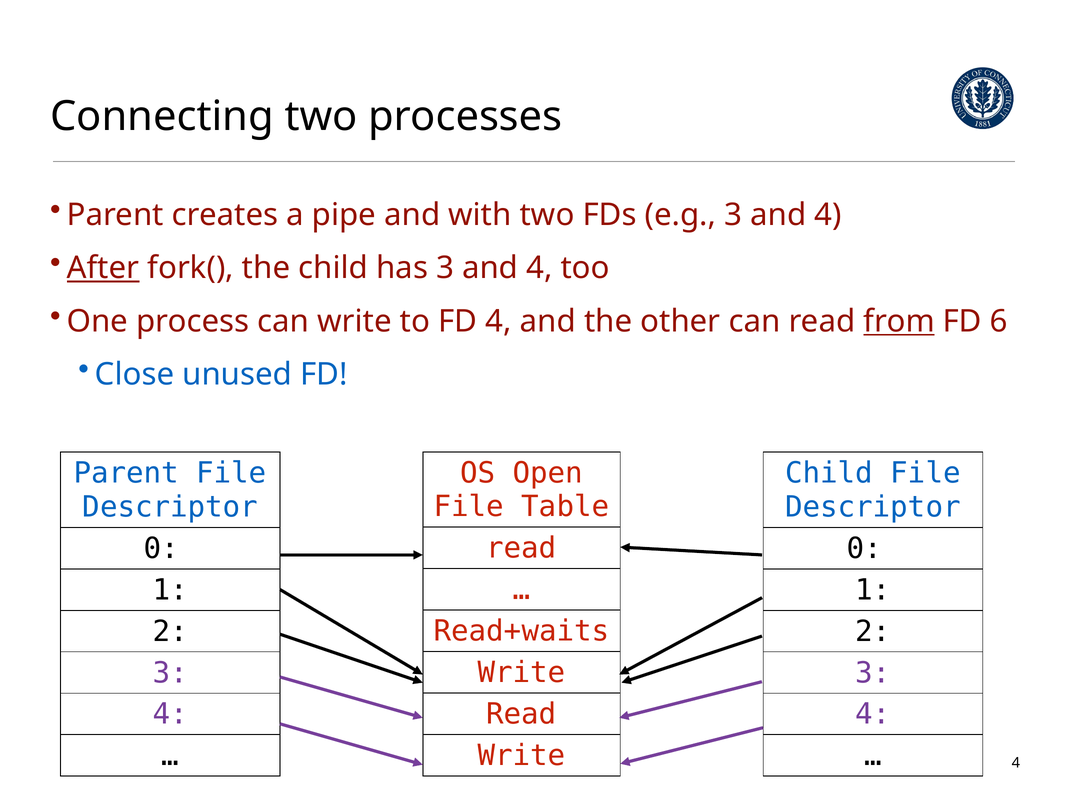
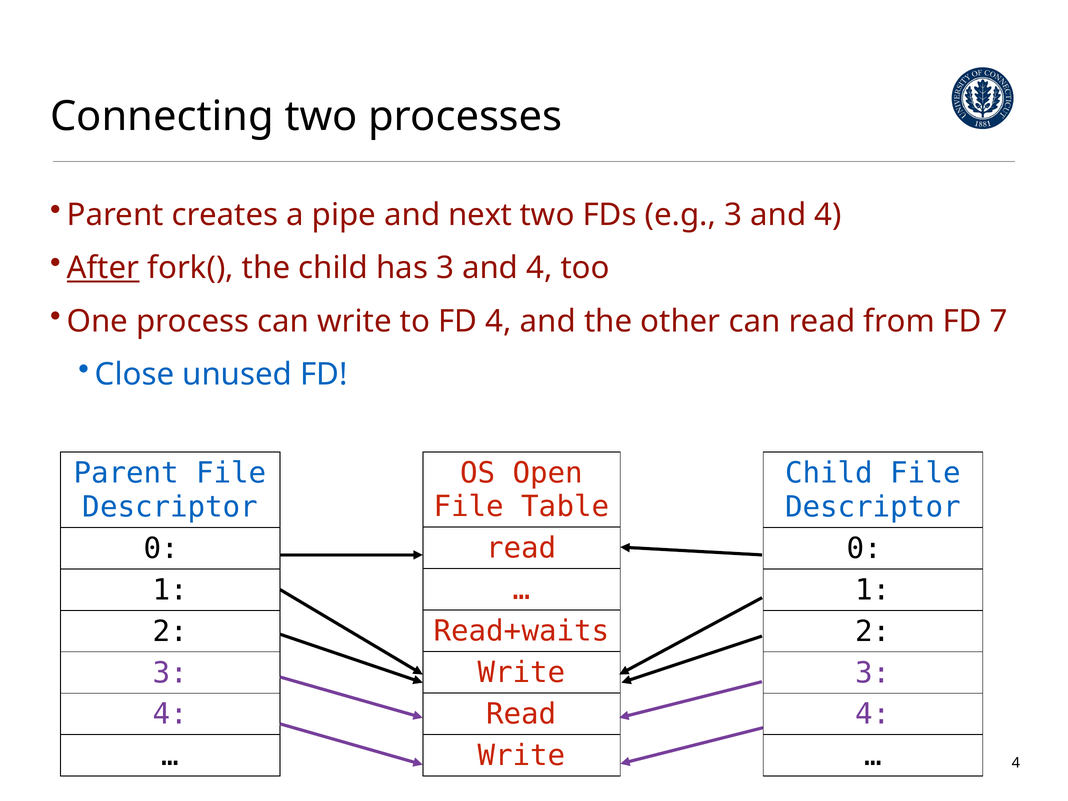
with: with -> next
from underline: present -> none
6: 6 -> 7
